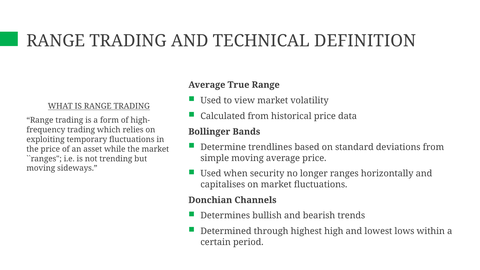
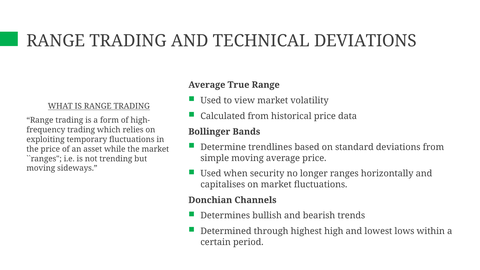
TECHNICAL DEFINITION: DEFINITION -> DEVIATIONS
